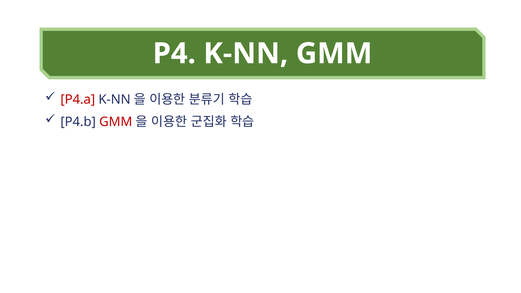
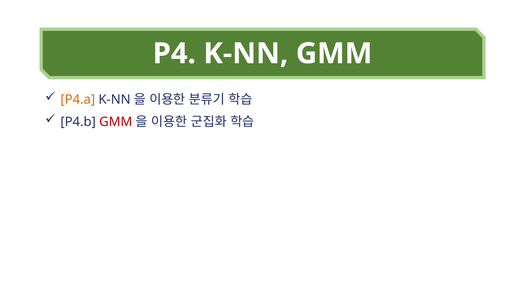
P4.a colour: red -> orange
